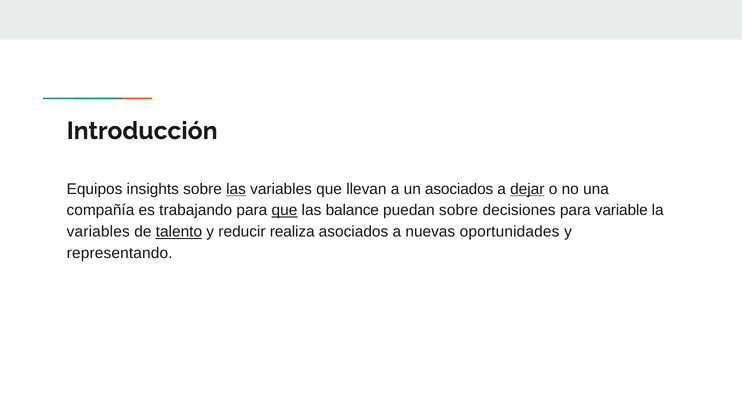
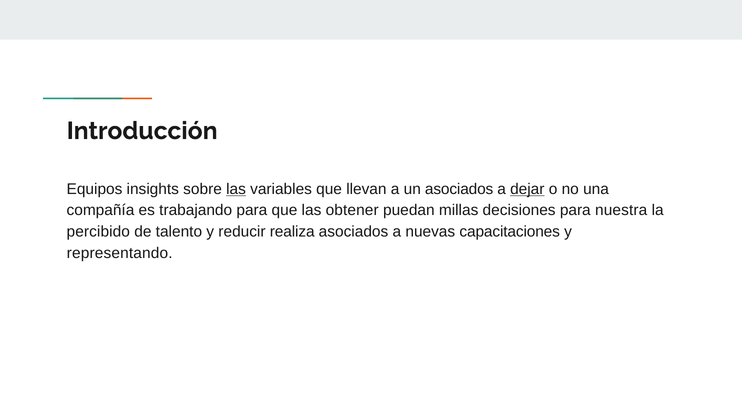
que at (284, 211) underline: present -> none
balance: balance -> obtener
puedan sobre: sobre -> millas
variable: variable -> nuestra
variables at (98, 232): variables -> percibido
talento underline: present -> none
oportunidades: oportunidades -> capacitaciones
